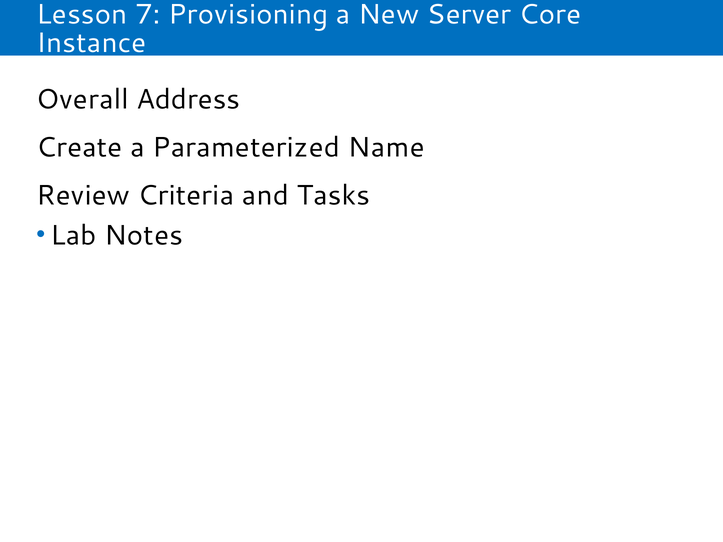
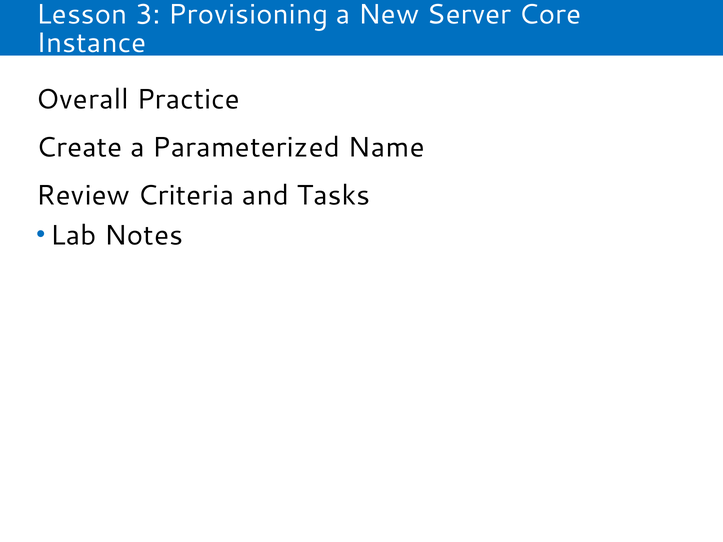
7: 7 -> 3
Address: Address -> Practice
